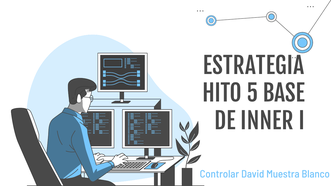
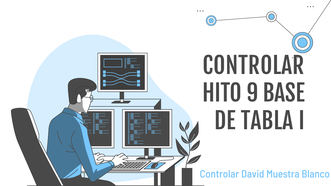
ESTRATEGIA at (254, 67): ESTRATEGIA -> CONTROLAR
5: 5 -> 9
INNER: INNER -> TABLA
